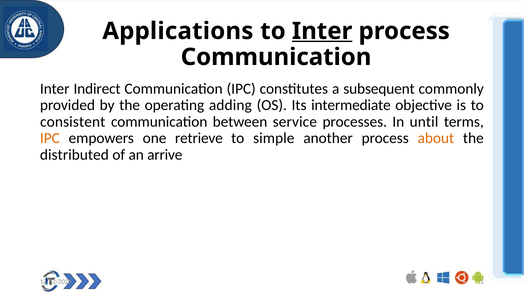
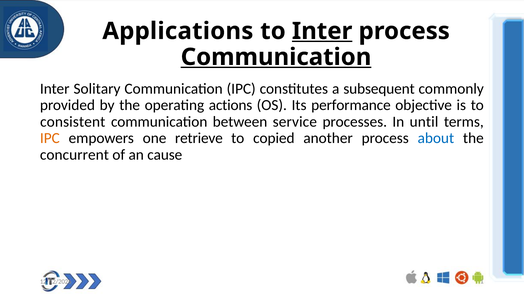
Communication at (276, 57) underline: none -> present
Indirect: Indirect -> Solitary
adding: adding -> actions
intermediate: intermediate -> performance
simple: simple -> copied
about colour: orange -> blue
distributed: distributed -> concurrent
arrive: arrive -> cause
